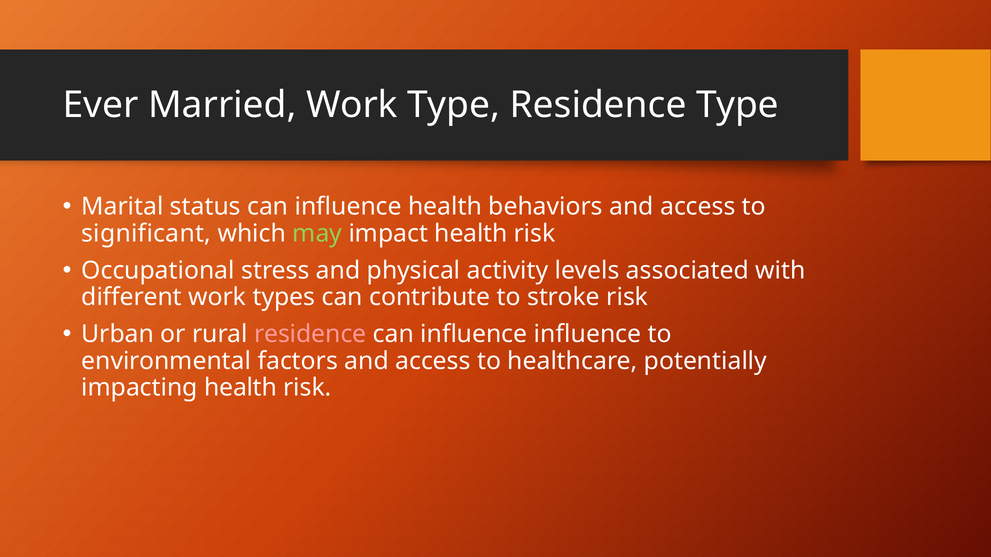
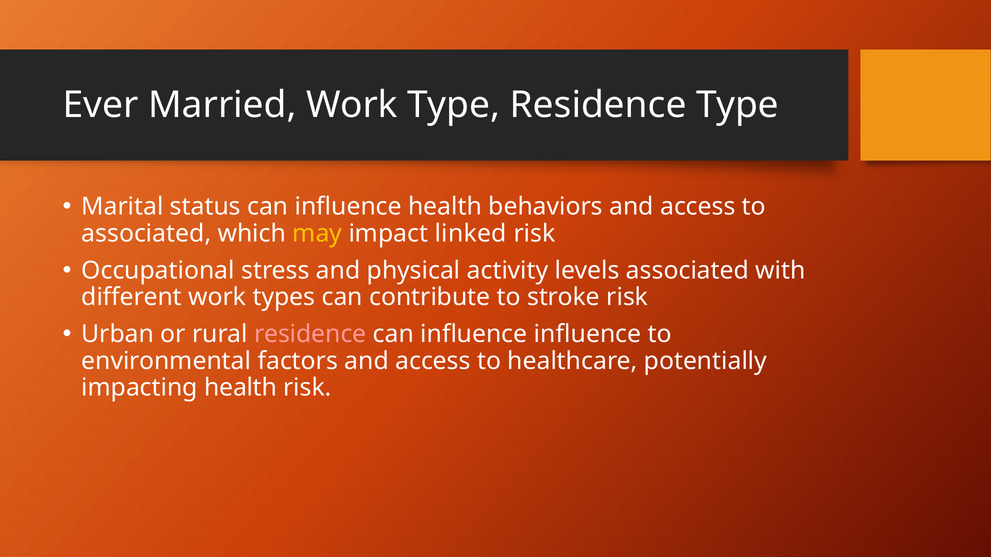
significant at (146, 234): significant -> associated
may colour: light green -> yellow
impact health: health -> linked
